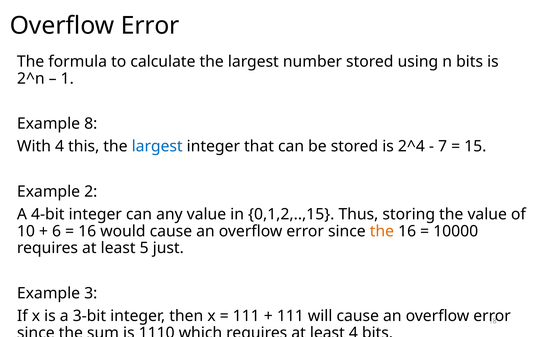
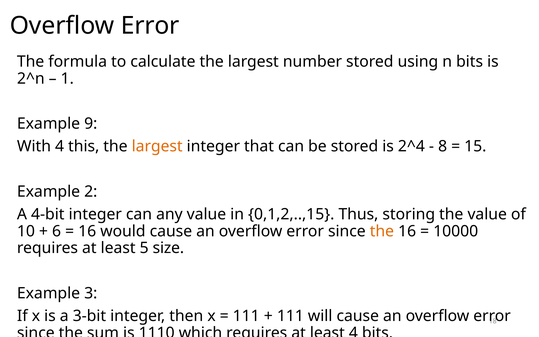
8: 8 -> 9
largest at (157, 146) colour: blue -> orange
7: 7 -> 8
just: just -> size
